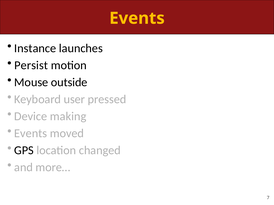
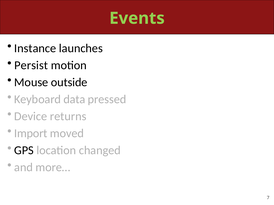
Events at (137, 18) colour: yellow -> light green
user: user -> data
making: making -> returns
Events at (31, 134): Events -> Import
